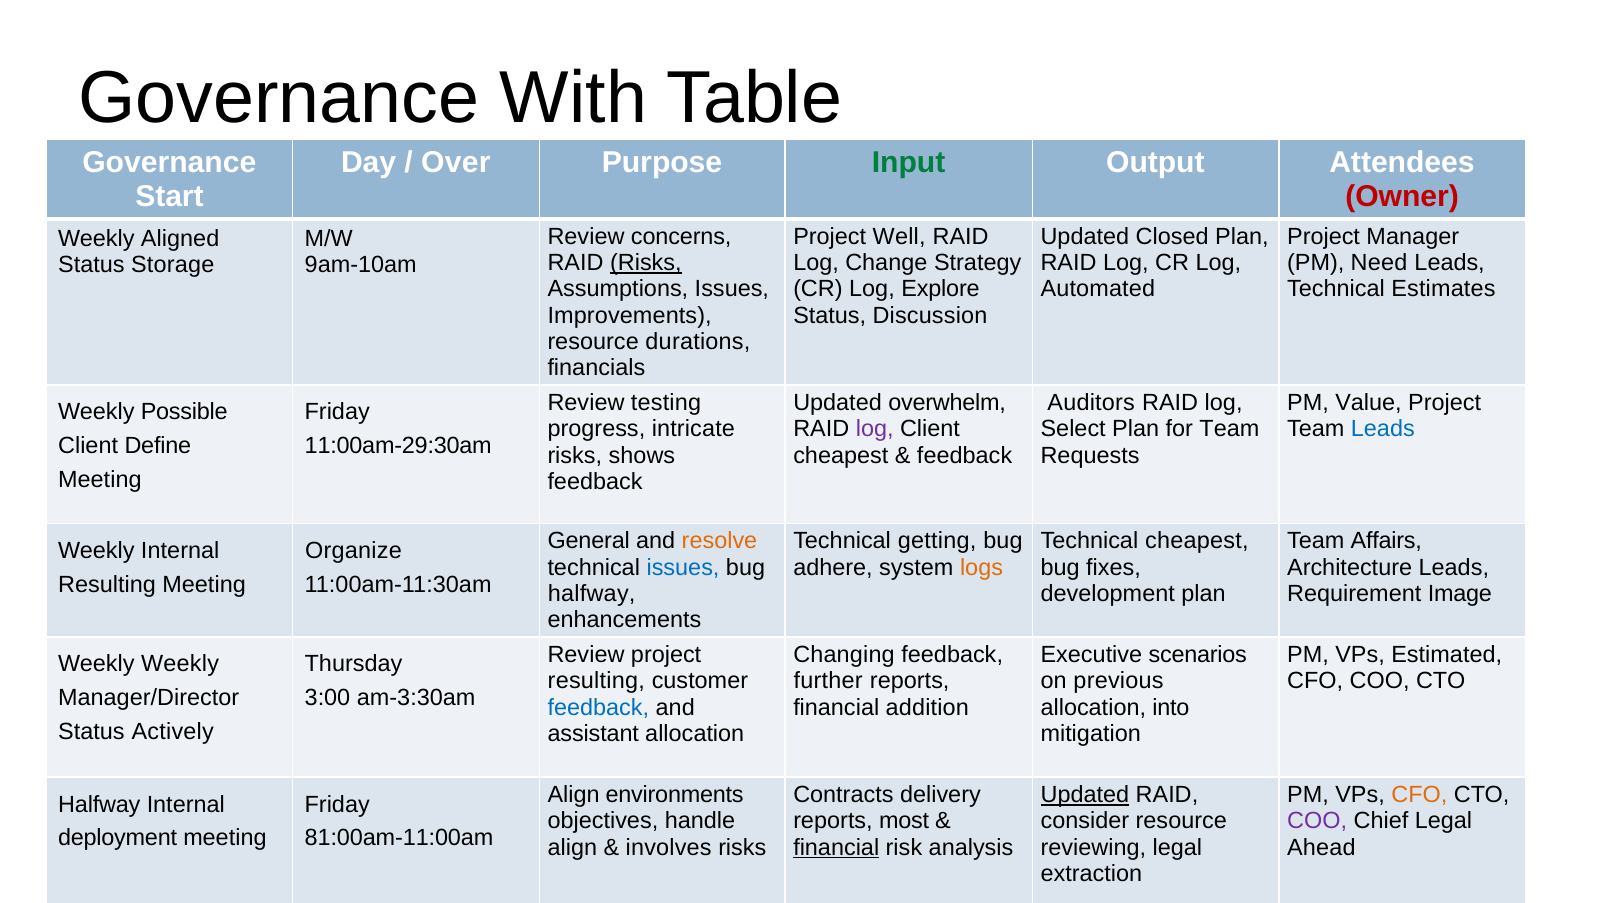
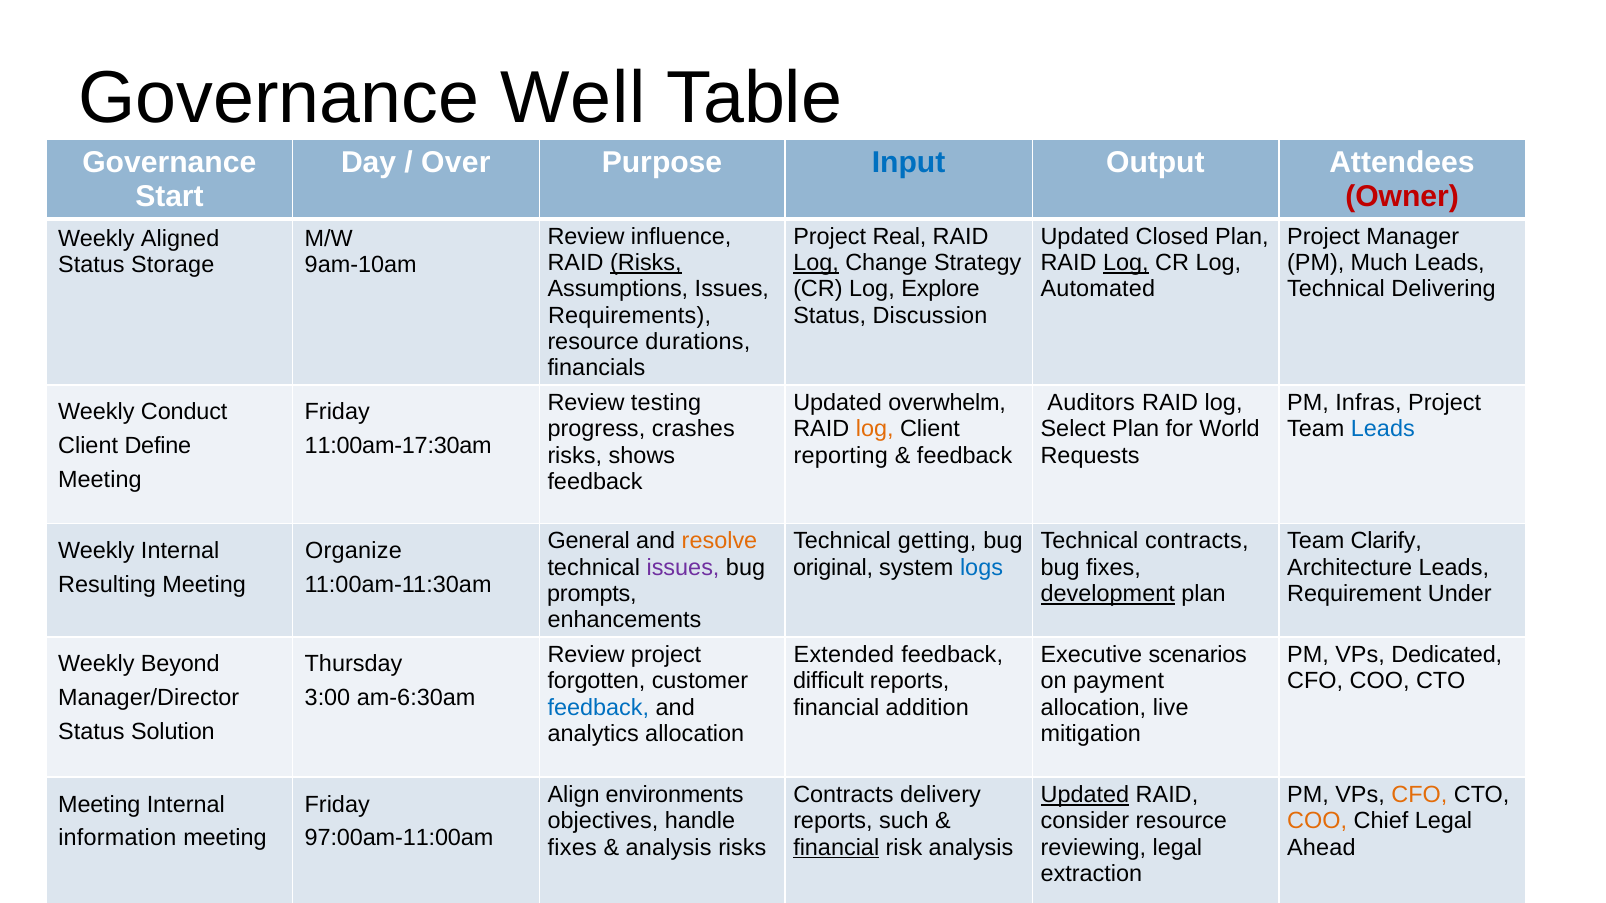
With: With -> Well
Input colour: green -> blue
concerns: concerns -> influence
Well: Well -> Real
Log at (816, 263) underline: none -> present
Log at (1126, 263) underline: none -> present
Need: Need -> Much
Estimates: Estimates -> Delivering
Improvements: Improvements -> Requirements
Value: Value -> Infras
Possible: Possible -> Conduct
intricate: intricate -> crashes
log at (875, 429) colour: purple -> orange
for Team: Team -> World
11:00am-29:30am: 11:00am-29:30am -> 11:00am-17:30am
cheapest at (841, 456): cheapest -> reporting
Technical cheapest: cheapest -> contracts
Affairs: Affairs -> Clarify
issues at (683, 568) colour: blue -> purple
adhere: adhere -> original
logs colour: orange -> blue
halfway at (592, 594): halfway -> prompts
development underline: none -> present
Image: Image -> Under
Changing: Changing -> Extended
Estimated: Estimated -> Dedicated
Weekly Weekly: Weekly -> Beyond
resulting at (596, 681): resulting -> forgotten
further: further -> difficult
previous: previous -> payment
am-3:30am: am-3:30am -> am-6:30am
into: into -> live
Actively: Actively -> Solution
assistant: assistant -> analytics
Halfway at (99, 805): Halfway -> Meeting
most: most -> such
COO at (1317, 822) colour: purple -> orange
deployment: deployment -> information
81:00am-11:00am: 81:00am-11:00am -> 97:00am-11:00am
align at (572, 848): align -> fixes
involves at (669, 848): involves -> analysis
